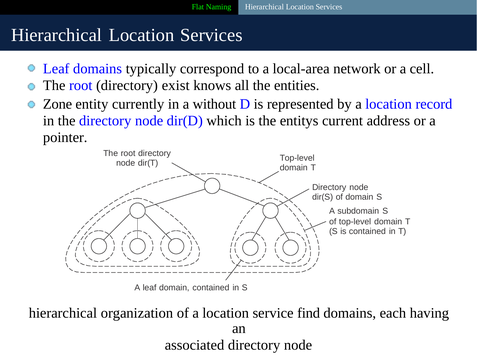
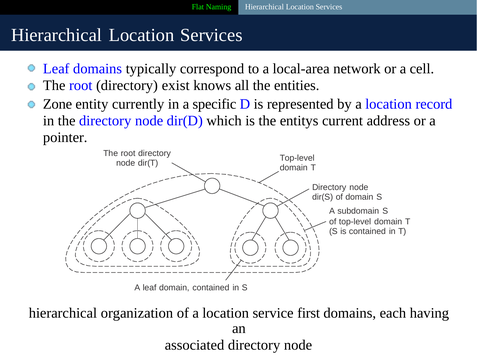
without: without -> specific
find: find -> first
